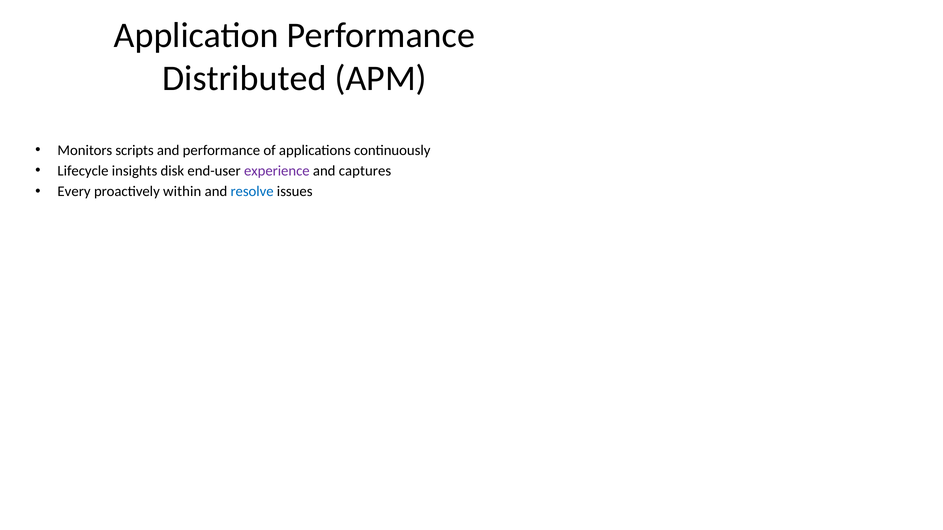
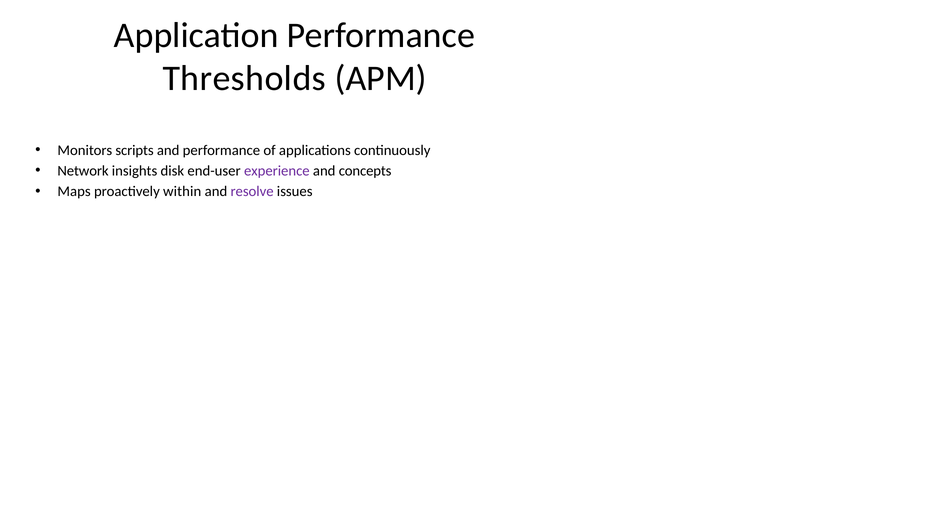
Distributed: Distributed -> Thresholds
Lifecycle: Lifecycle -> Network
captures: captures -> concepts
Every: Every -> Maps
resolve colour: blue -> purple
